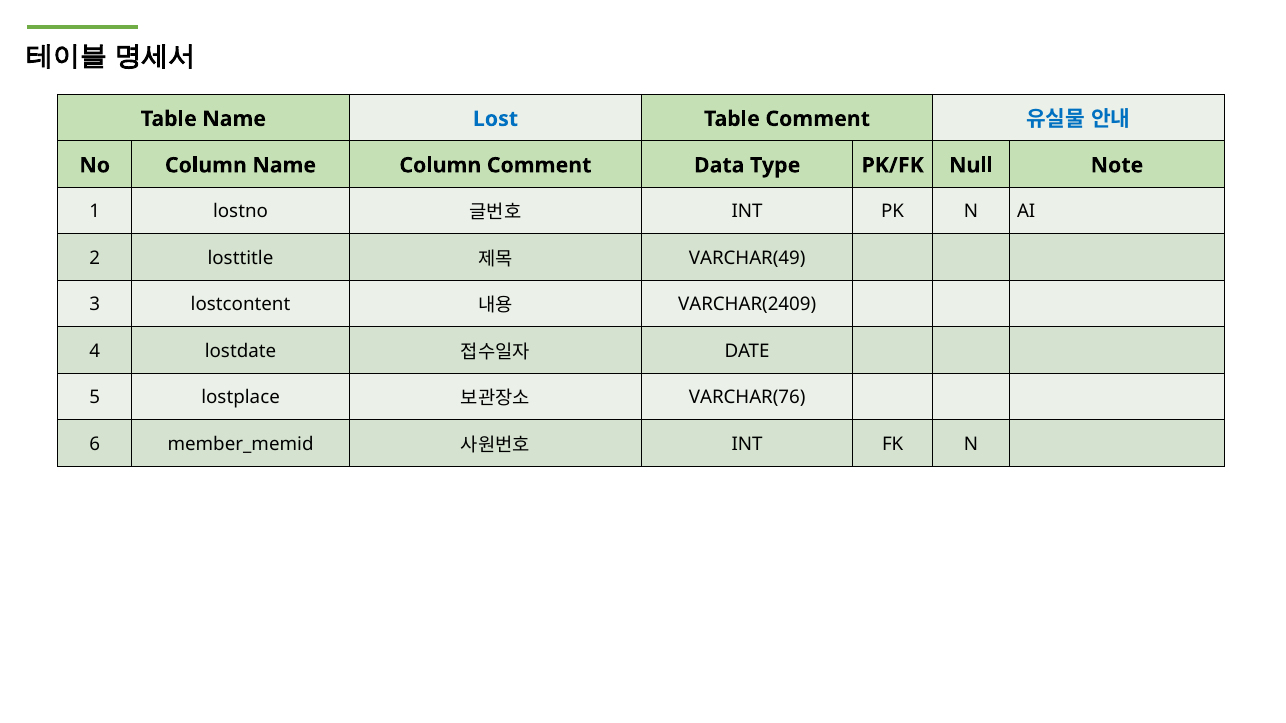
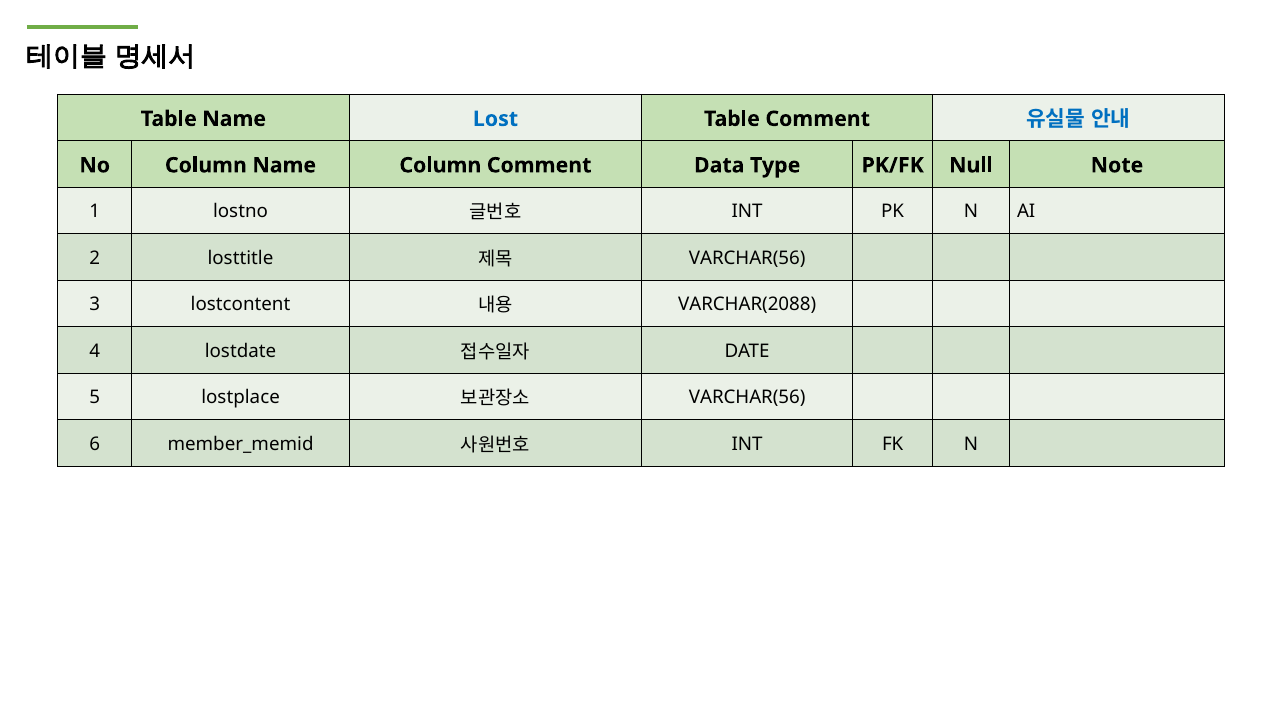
VARCHAR(49 at (747, 258): VARCHAR(49 -> VARCHAR(56
VARCHAR(2409: VARCHAR(2409 -> VARCHAR(2088
VARCHAR(76 at (747, 398): VARCHAR(76 -> VARCHAR(56
